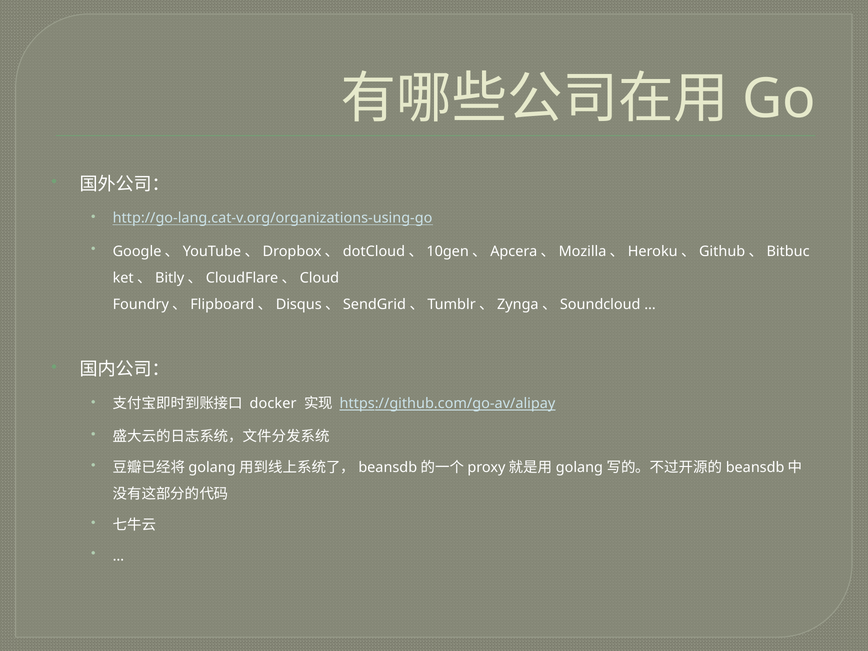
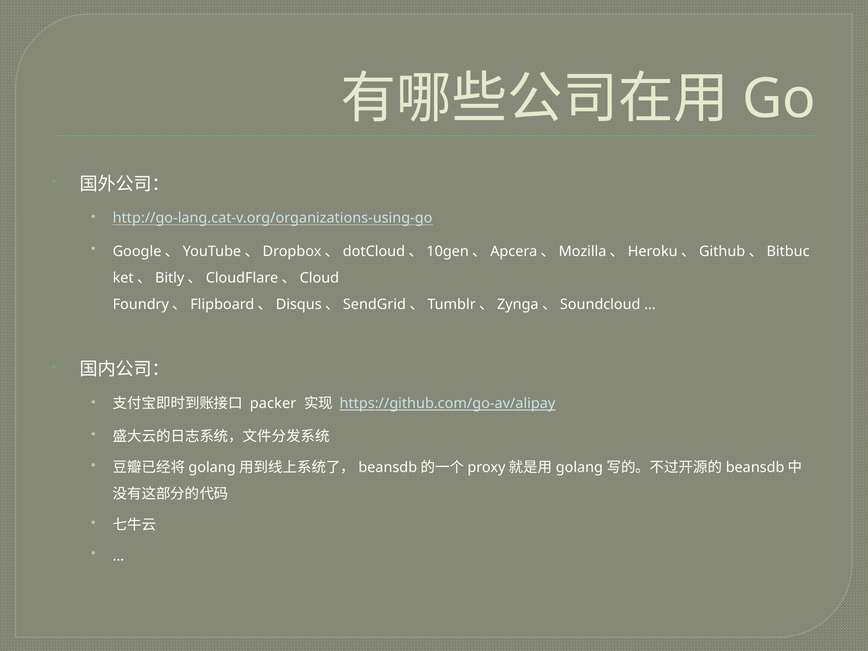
docker: docker -> packer
